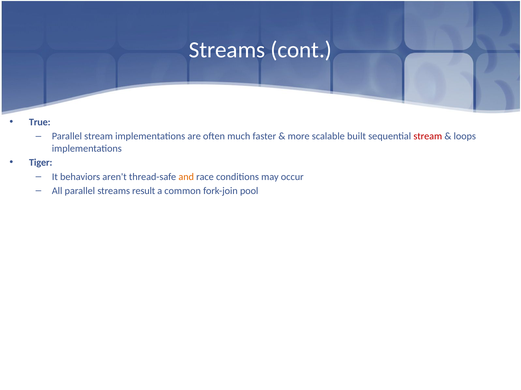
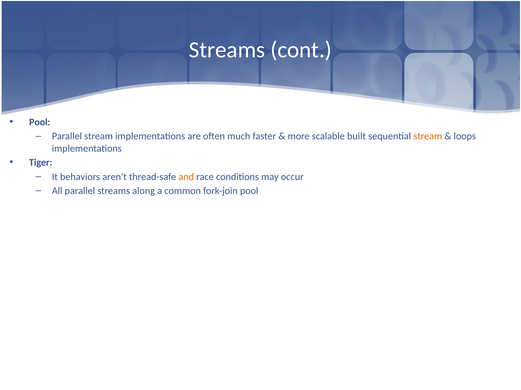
True at (40, 122): True -> Pool
stream at (428, 136) colour: red -> orange
result: result -> along
